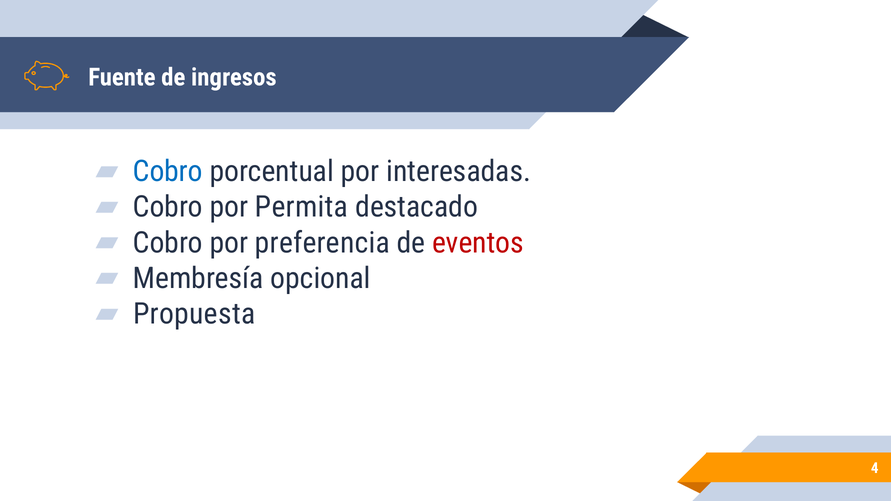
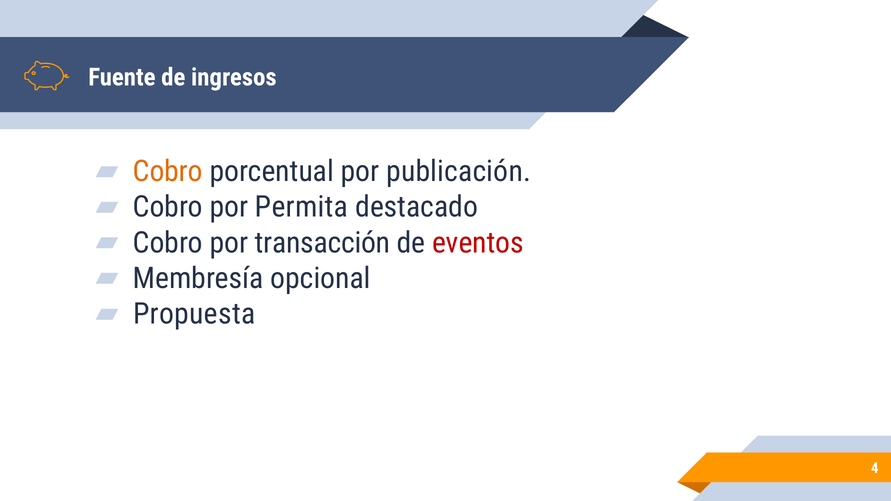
Cobro at (168, 172) colour: blue -> orange
interesadas: interesadas -> publicación
preferencia: preferencia -> transacción
